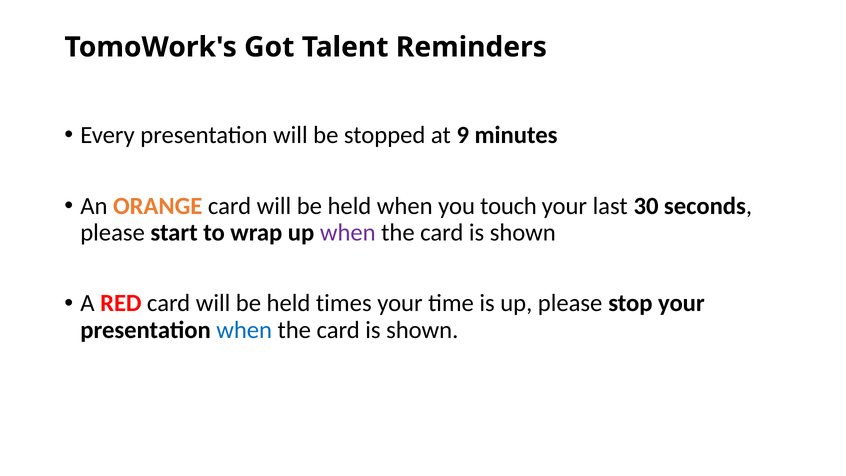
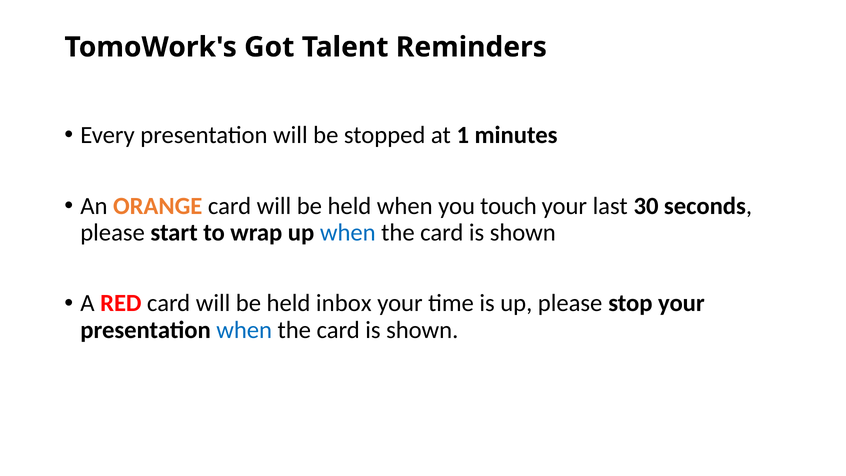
9: 9 -> 1
when at (348, 232) colour: purple -> blue
times: times -> inbox
